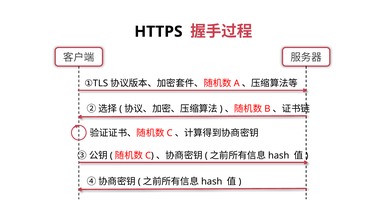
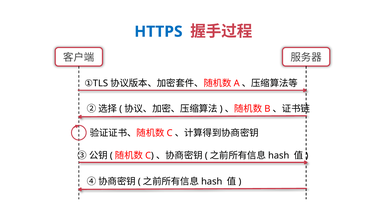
HTTPS colour: black -> blue
